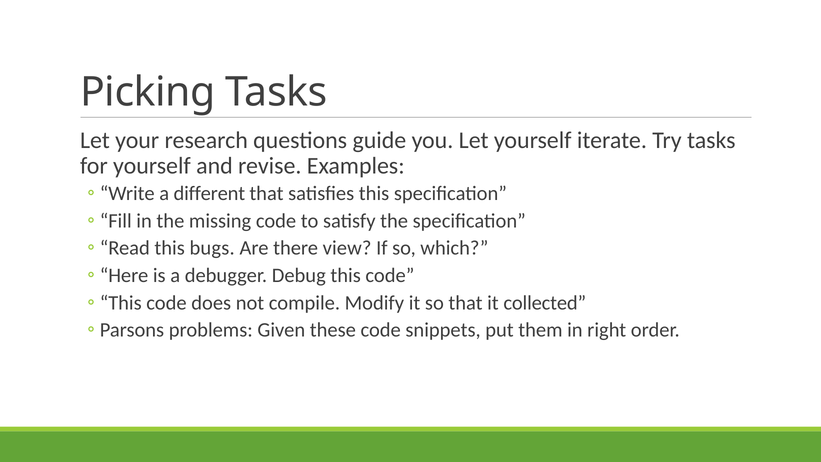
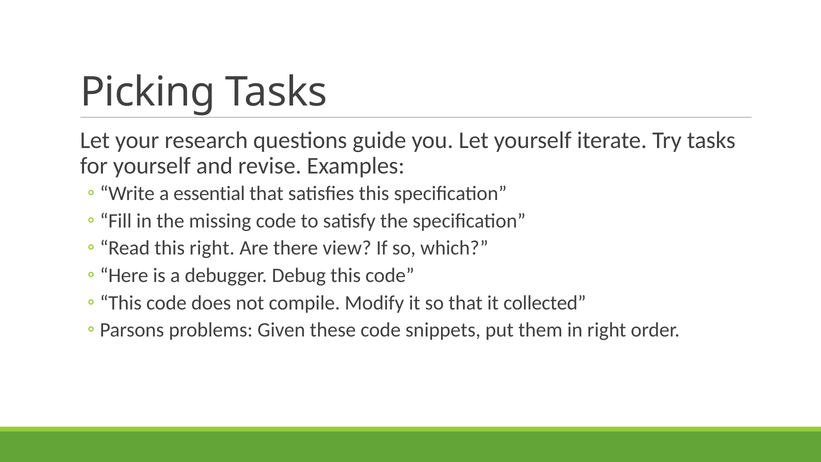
different: different -> essential
this bugs: bugs -> right
